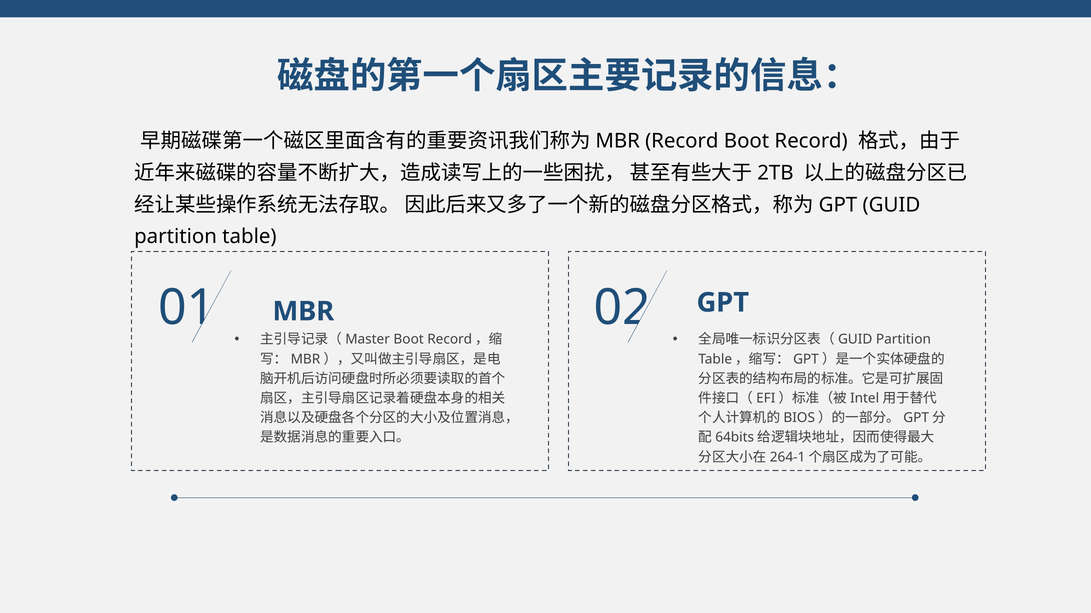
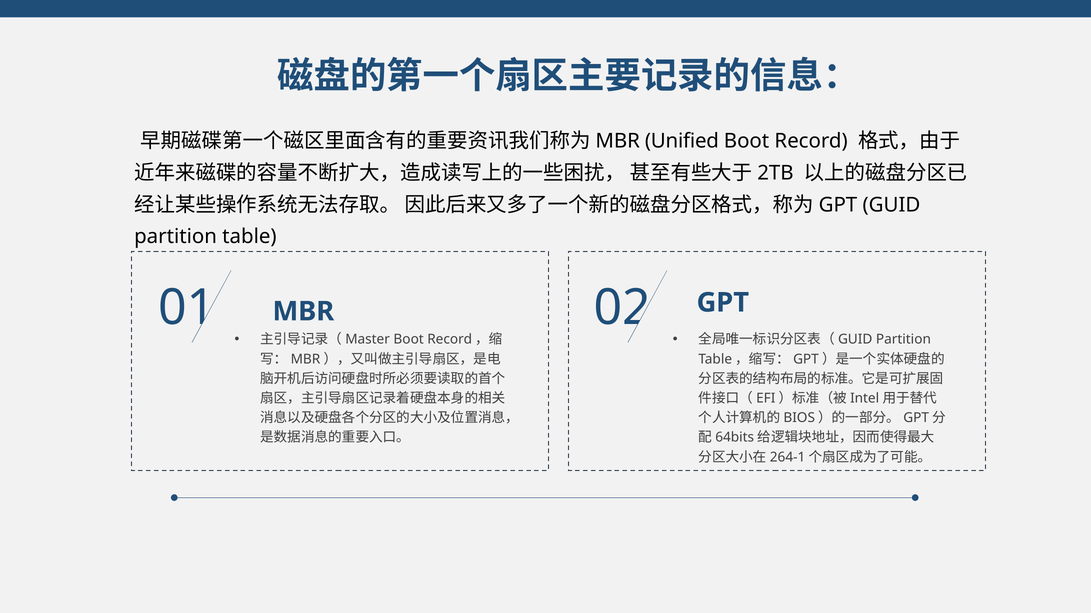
Record at (682, 141): Record -> Unified
